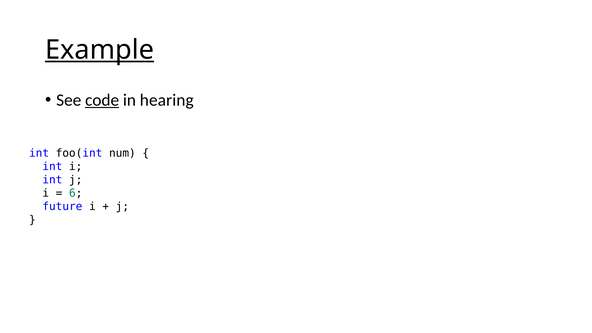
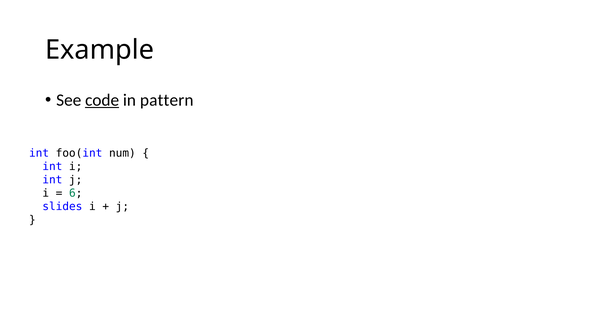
Example underline: present -> none
hearing: hearing -> pattern
future: future -> slides
